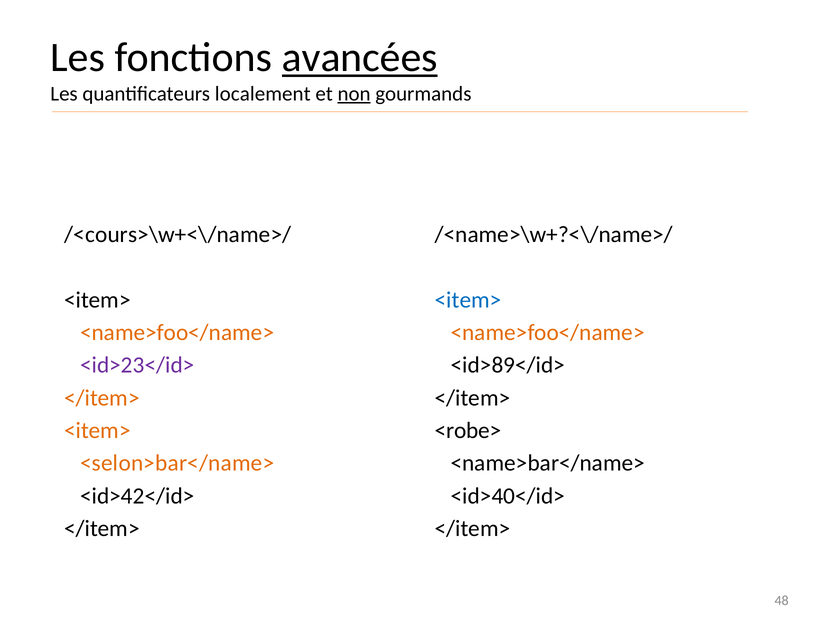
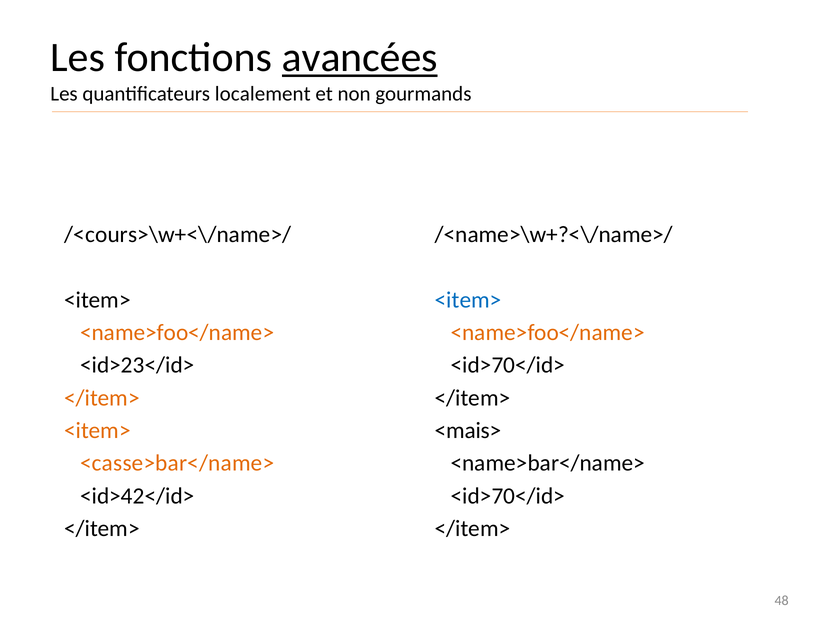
non underline: present -> none
<id>23</id> colour: purple -> black
<id>89</id> at (508, 365): <id>89</id> -> <id>70</id>
<robe>: <robe> -> <mais>
<selon>bar</name>: <selon>bar</name> -> <casse>bar</name>
<id>40</id> at (508, 496): <id>40</id> -> <id>70</id>
